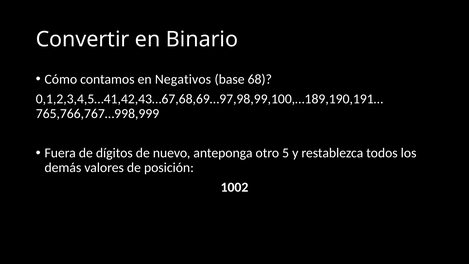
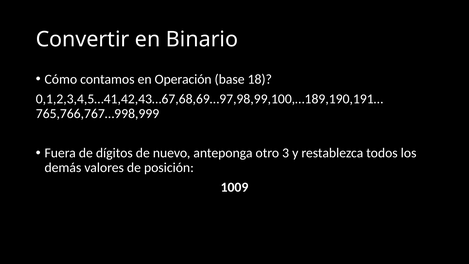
Negativos: Negativos -> Operación
68: 68 -> 18
5: 5 -> 3
1002: 1002 -> 1009
